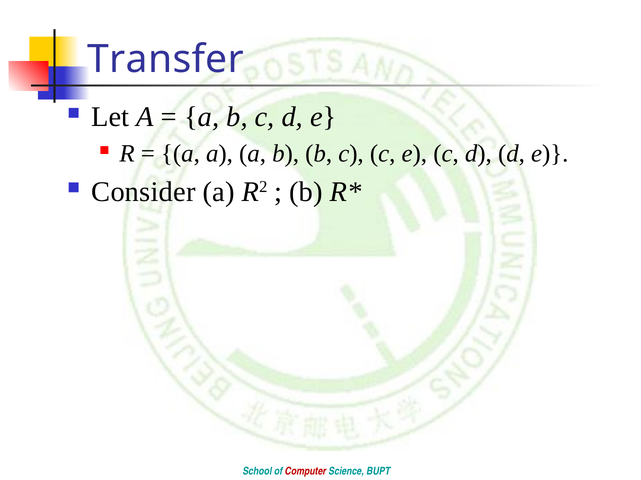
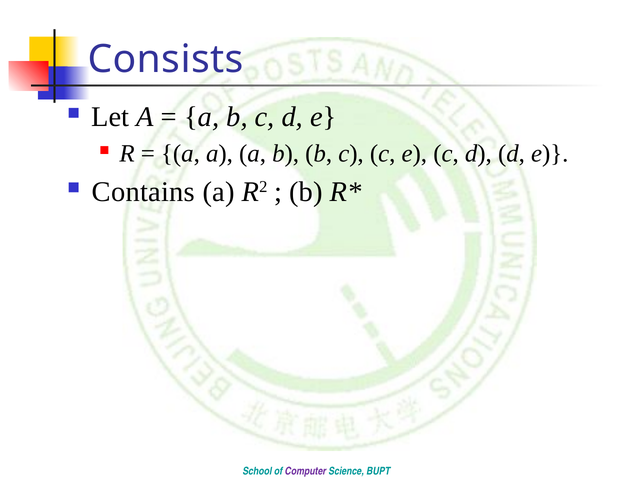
Transfer: Transfer -> Consists
Consider: Consider -> Contains
Computer colour: red -> purple
